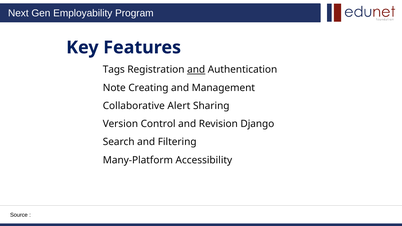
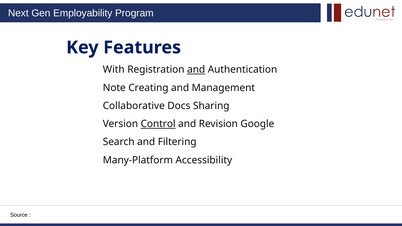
Tags: Tags -> With
Alert: Alert -> Docs
Control underline: none -> present
Django: Django -> Google
